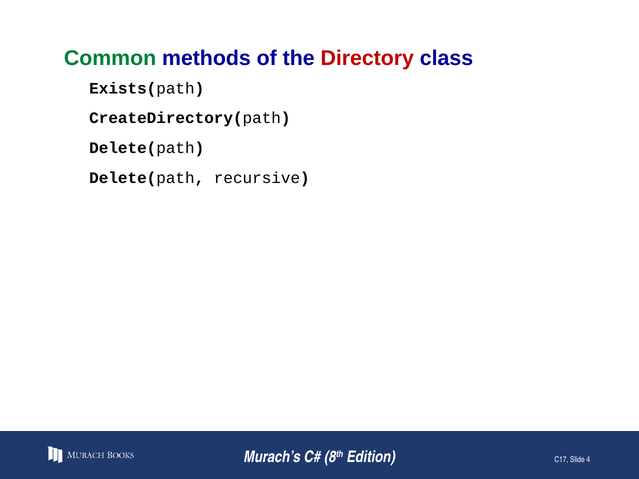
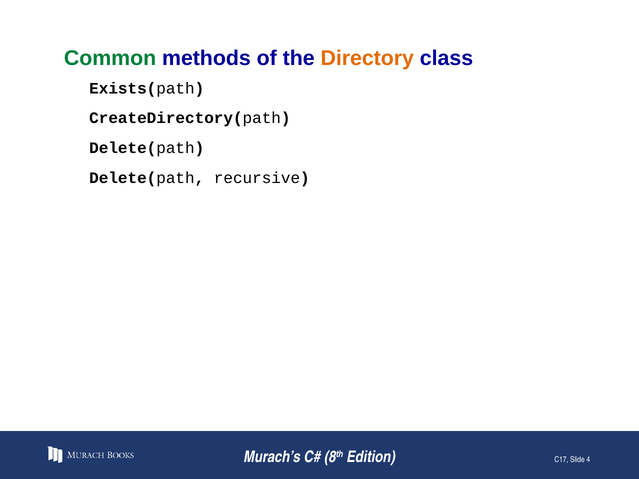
Directory colour: red -> orange
